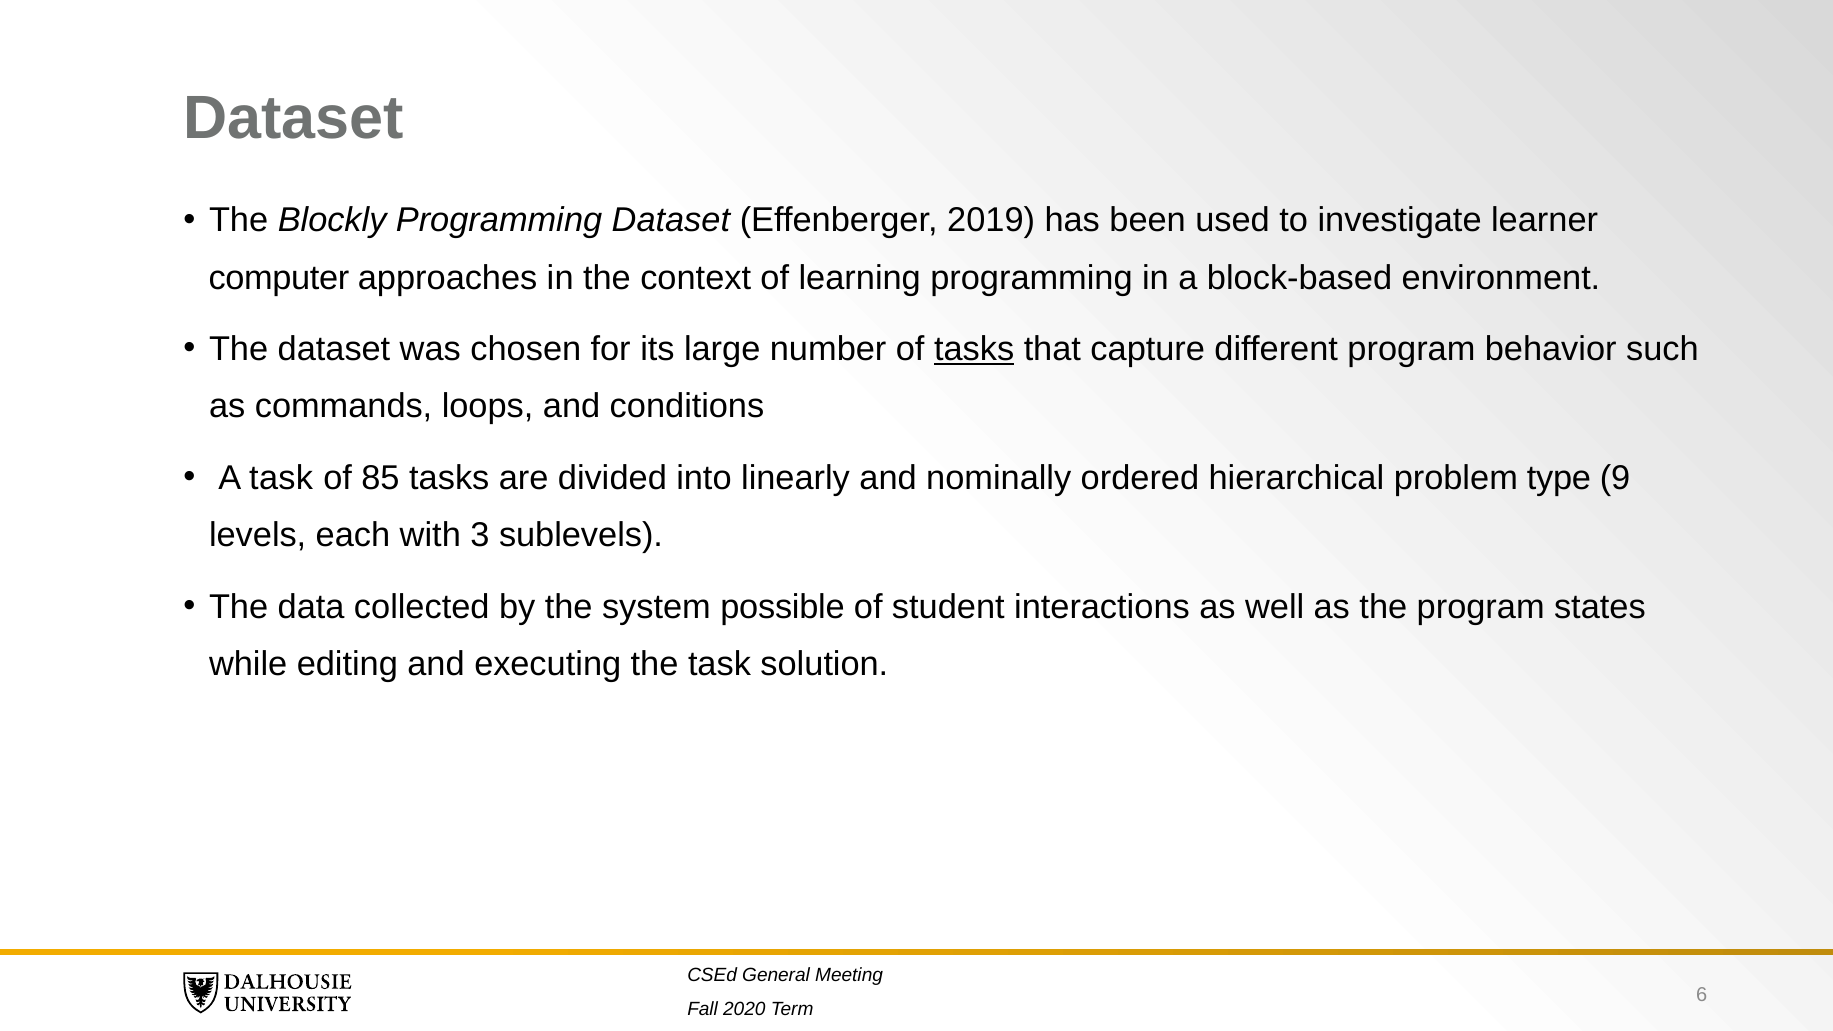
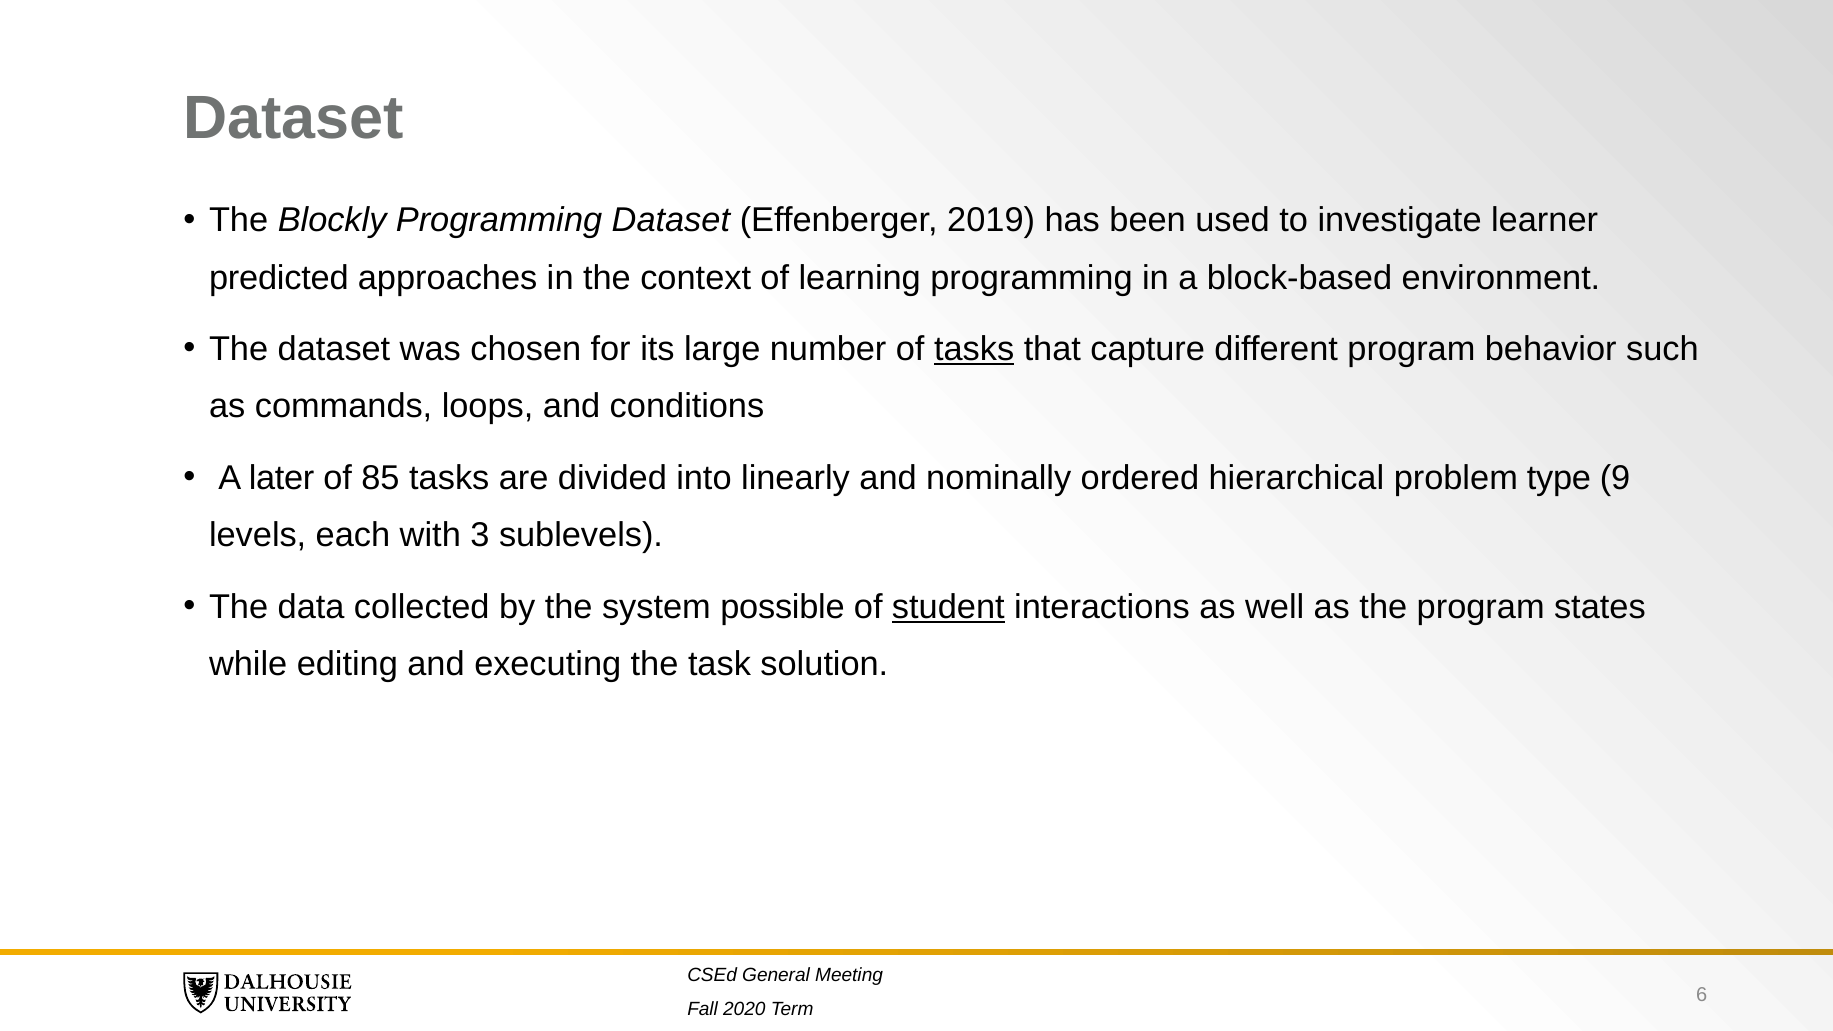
computer: computer -> predicted
A task: task -> later
student underline: none -> present
